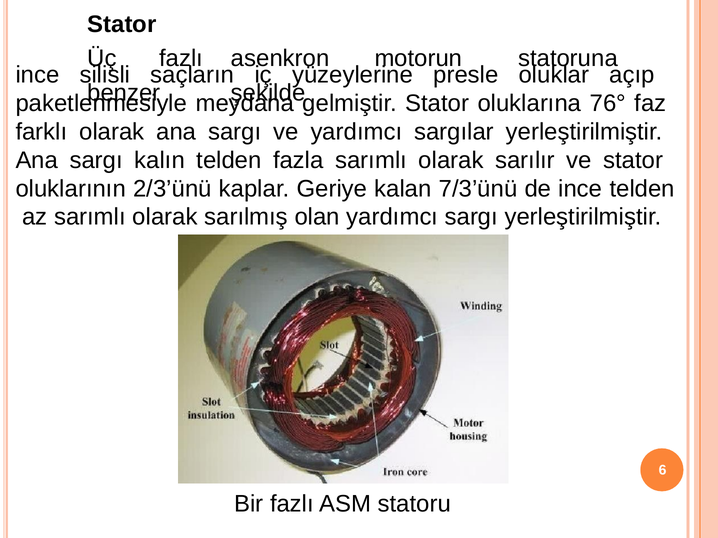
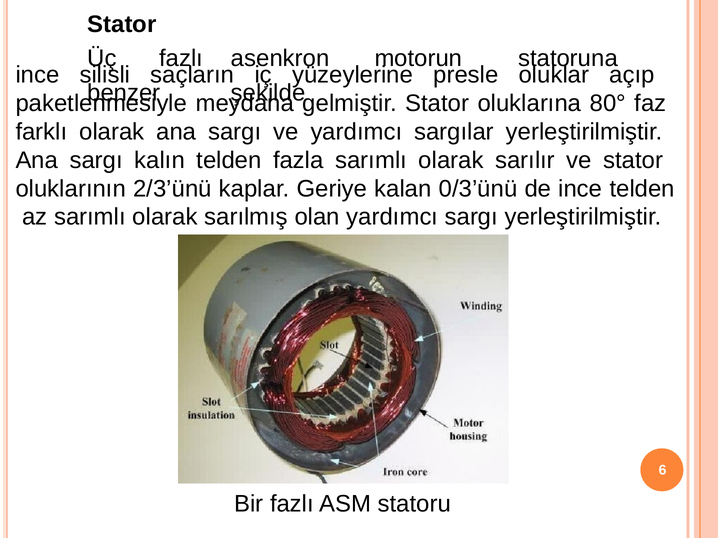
76°: 76° -> 80°
7/3’ünü: 7/3’ünü -> 0/3’ünü
